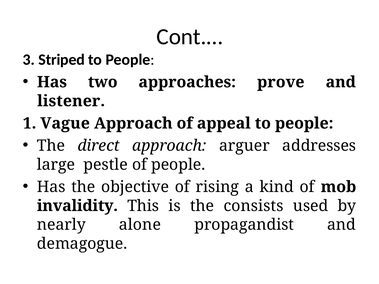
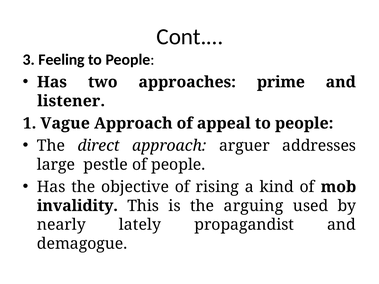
Striped: Striped -> Feeling
prove: prove -> prime
consists: consists -> arguing
alone: alone -> lately
